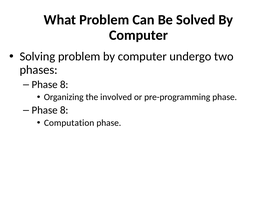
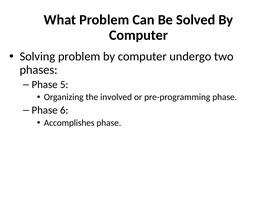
8 at (64, 84): 8 -> 5
8 at (64, 110): 8 -> 6
Computation: Computation -> Accomplishes
